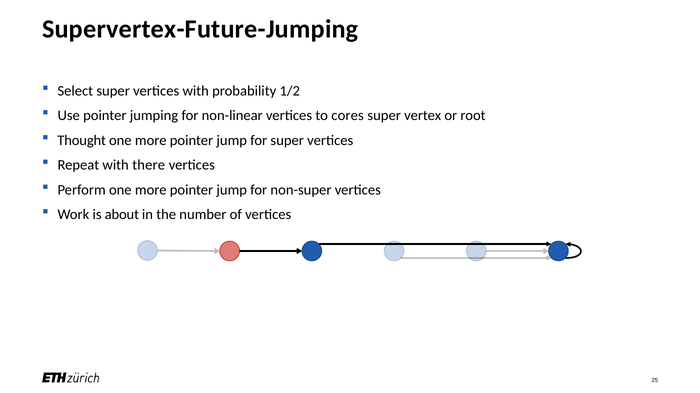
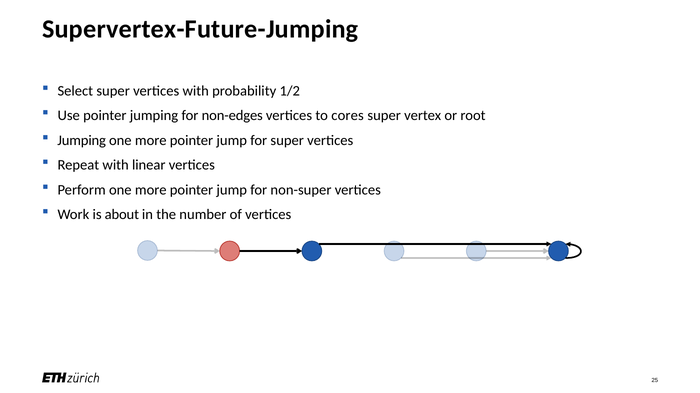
non-linear: non-linear -> non-edges
Thought at (82, 141): Thought -> Jumping
there: there -> linear
